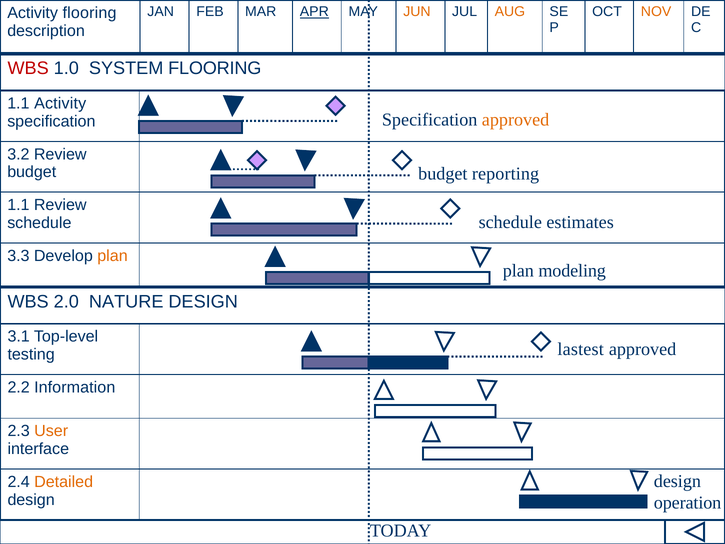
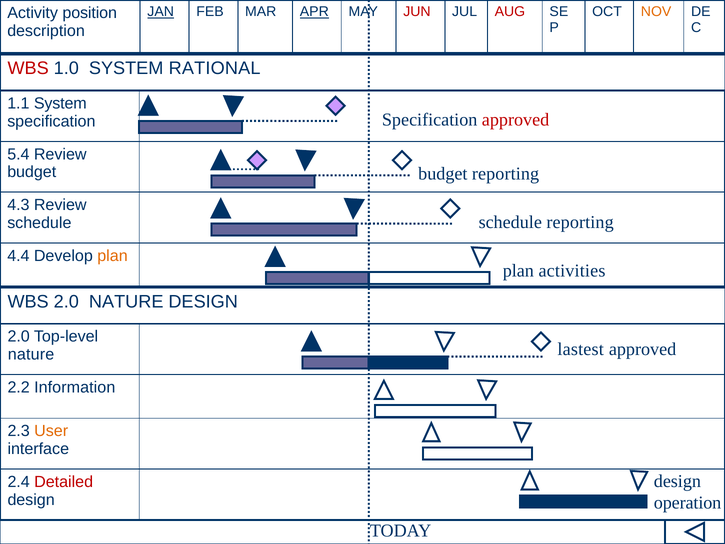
JAN underline: none -> present
JUN colour: orange -> red
AUG colour: orange -> red
Activity flooring: flooring -> position
SYSTEM FLOORING: FLOORING -> RATIONAL
1.1 Activity: Activity -> System
approved at (516, 120) colour: orange -> red
3.2: 3.2 -> 5.4
1.1 at (18, 205): 1.1 -> 4.3
schedule estimates: estimates -> reporting
3.3: 3.3 -> 4.4
modeling: modeling -> activities
3.1 at (19, 336): 3.1 -> 2.0
testing at (31, 354): testing -> nature
Detailed colour: orange -> red
